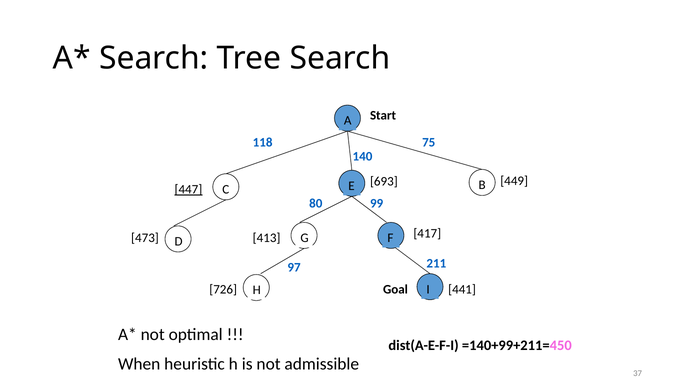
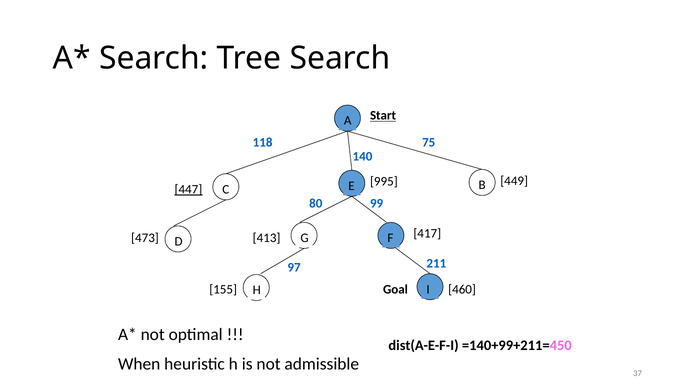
Start underline: none -> present
693: 693 -> 995
726: 726 -> 155
441: 441 -> 460
